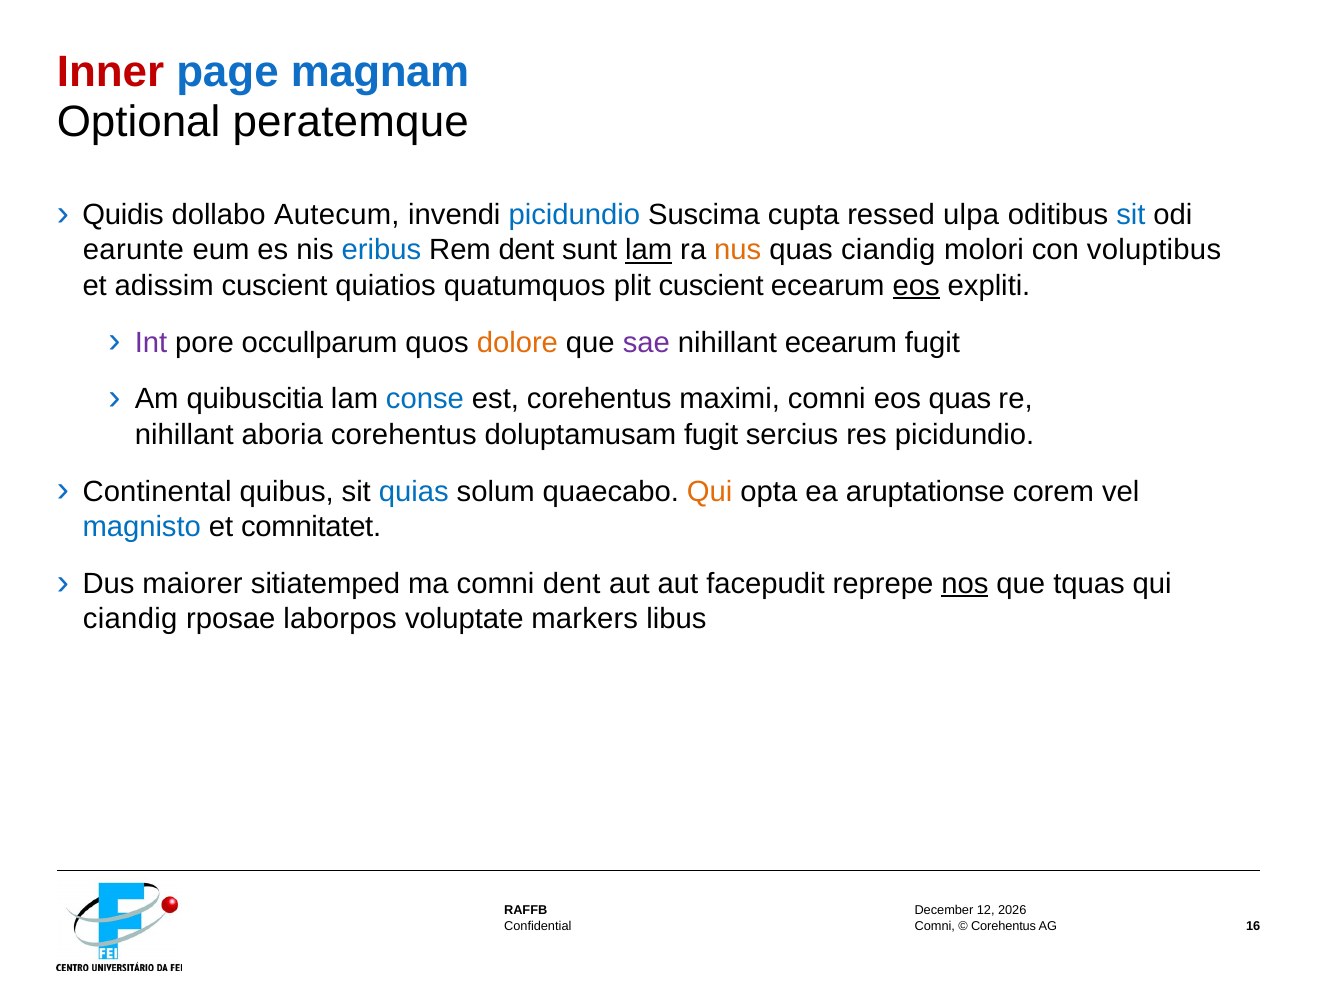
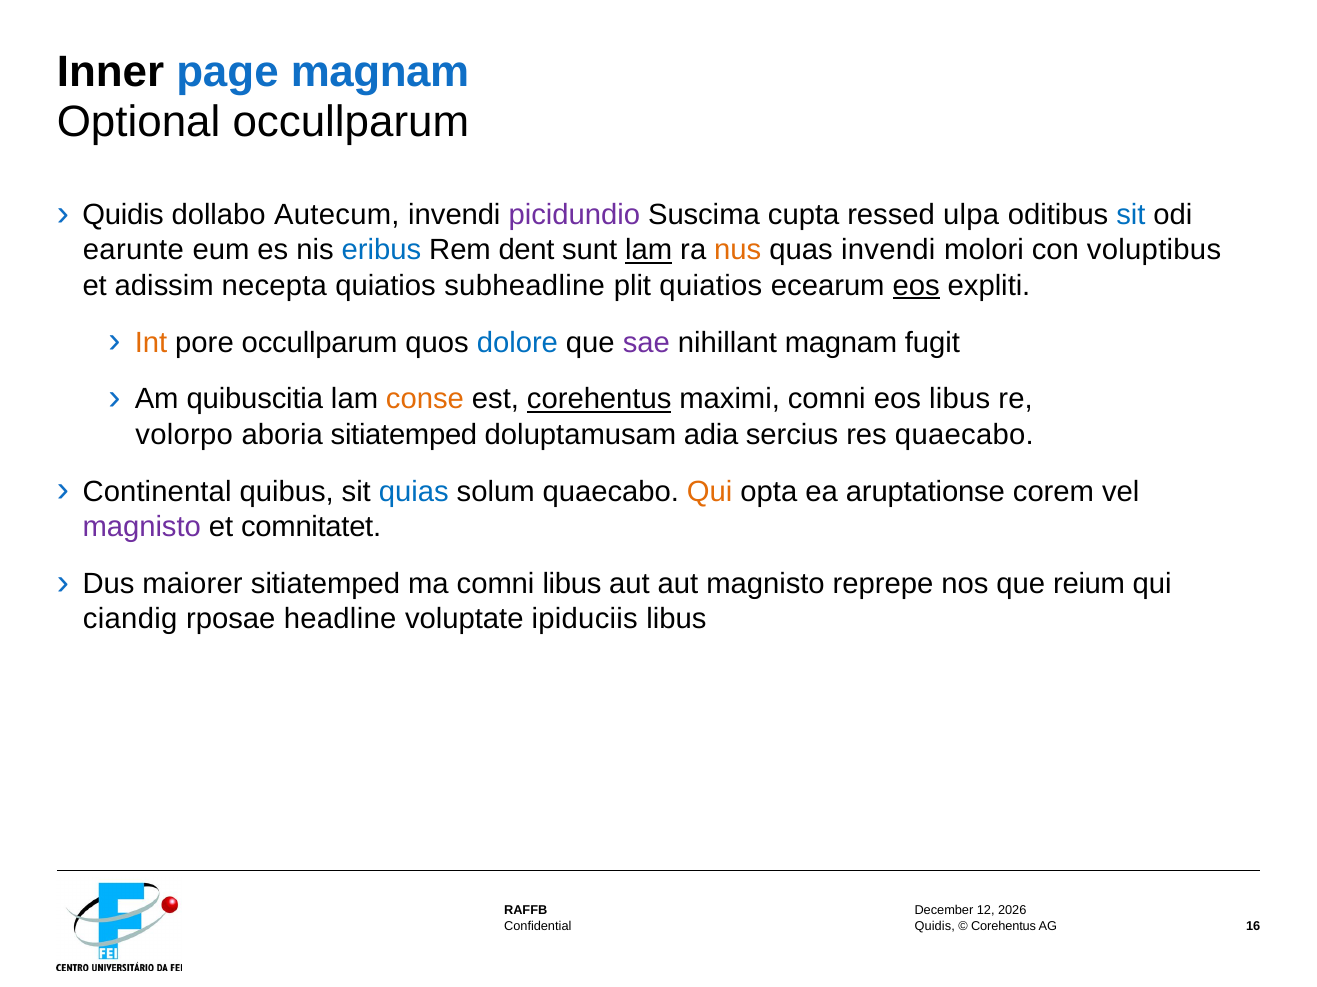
Inner colour: red -> black
Optional peratemque: peratemque -> occullparum
picidundio at (574, 215) colour: blue -> purple
quas ciandig: ciandig -> invendi
adissim cuscient: cuscient -> necepta
quatumquos: quatumquos -> subheadline
plit cuscient: cuscient -> quiatios
Int colour: purple -> orange
dolore colour: orange -> blue
nihillant ecearum: ecearum -> magnam
conse colour: blue -> orange
corehentus at (599, 400) underline: none -> present
eos quas: quas -> libus
nihillant at (184, 435): nihillant -> volorpo
aboria corehentus: corehentus -> sitiatemped
doluptamusam fugit: fugit -> adia
res picidundio: picidundio -> quaecabo
magnisto at (142, 527) colour: blue -> purple
comni dent: dent -> libus
aut facepudit: facepudit -> magnisto
nos underline: present -> none
tquas: tquas -> reium
laborpos: laborpos -> headline
markers: markers -> ipiduciis
Comni at (935, 927): Comni -> Quidis
